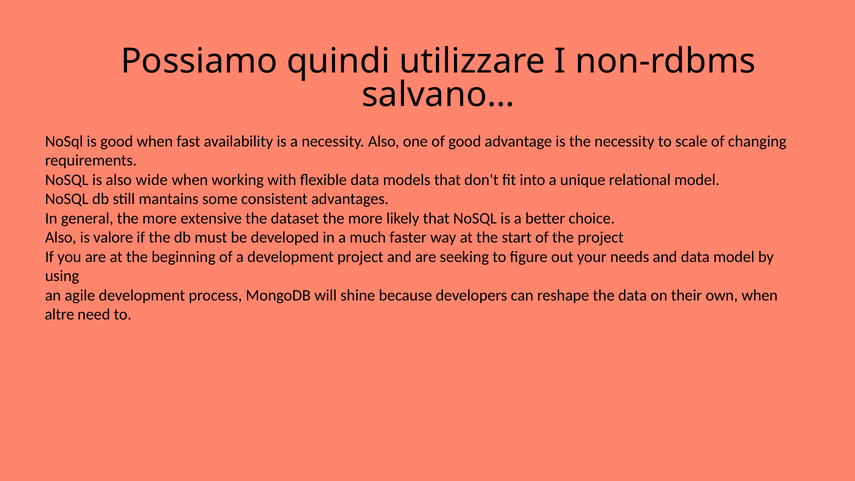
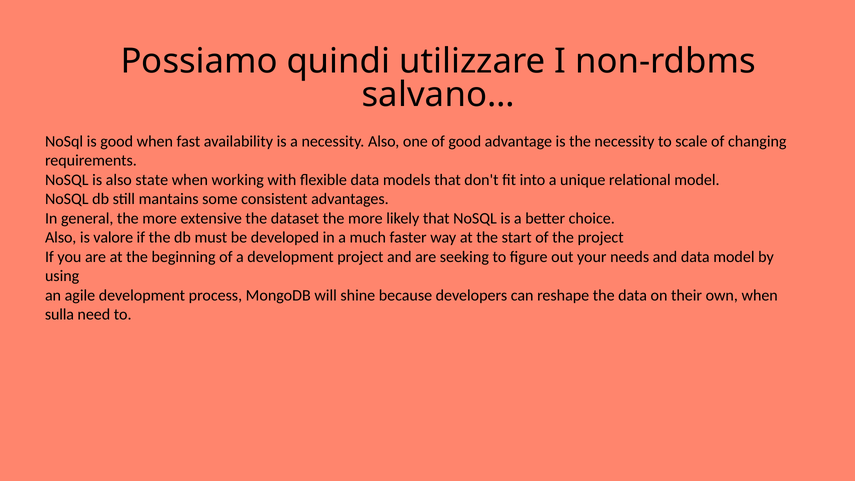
wide: wide -> state
altre: altre -> sulla
